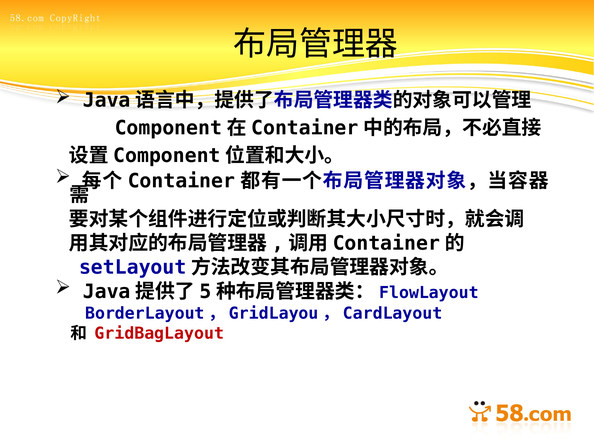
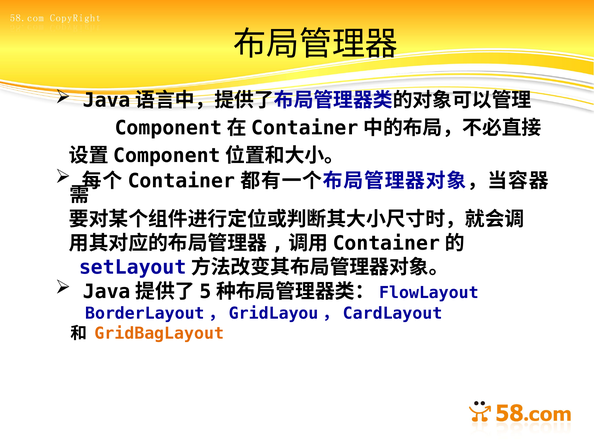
GridBagLayout colour: red -> orange
